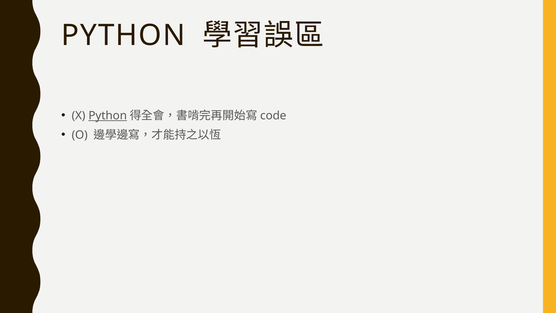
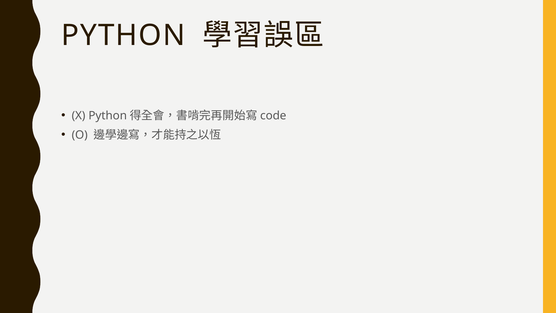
Python at (108, 115) underline: present -> none
